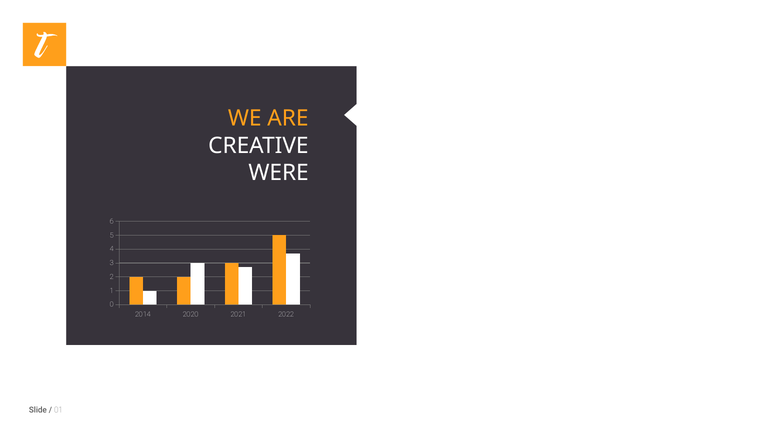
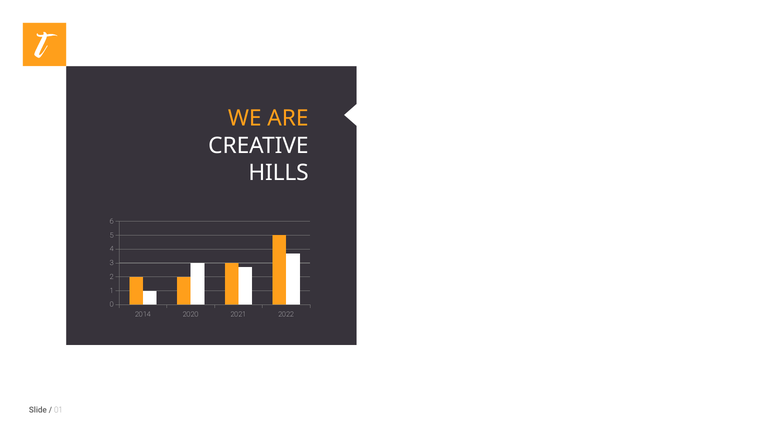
WERE: WERE -> HILLS
